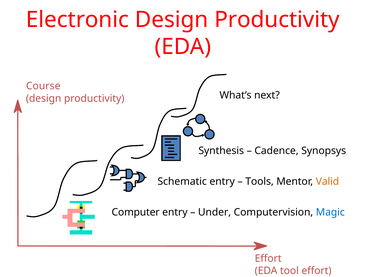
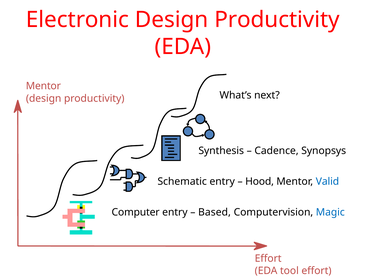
Course at (43, 86): Course -> Mentor
Tools: Tools -> Hood
Valid colour: orange -> blue
Under: Under -> Based
